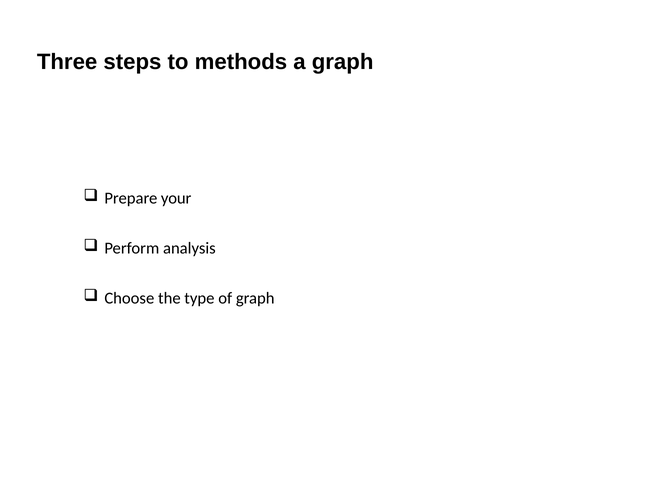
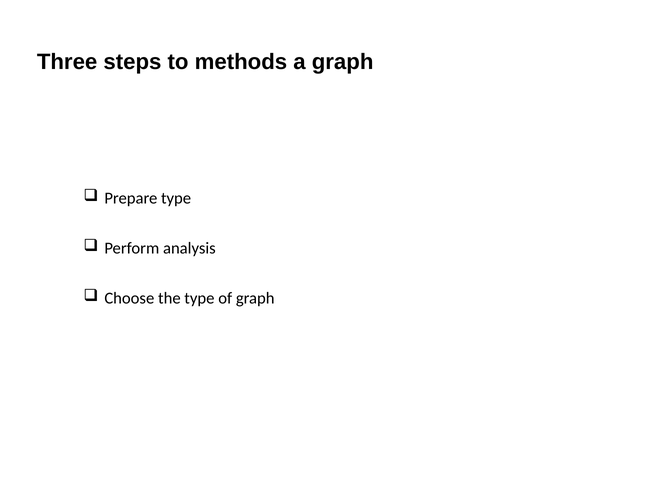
Prepare your: your -> type
